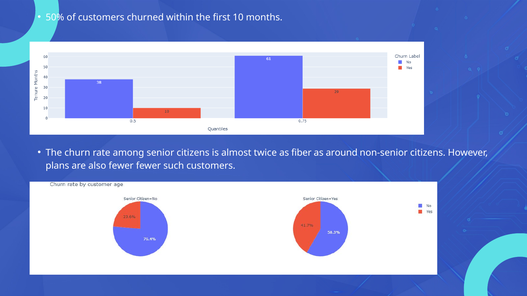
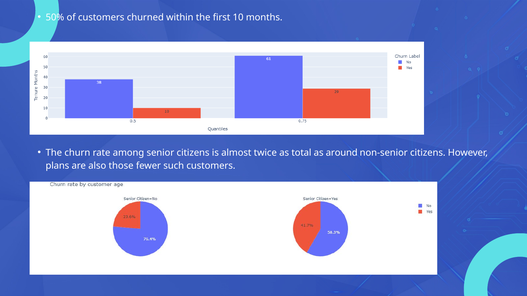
fiber: fiber -> total
also fewer: fewer -> those
